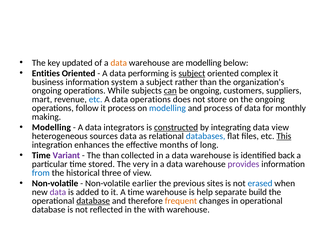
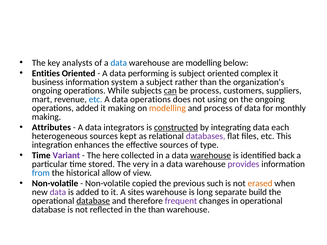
updated: updated -> analysts
data at (119, 63) colour: orange -> blue
subject at (192, 73) underline: present -> none
be ongoing: ongoing -> process
store: store -> using
operations follow: follow -> added
it process: process -> making
modelling at (167, 108) colour: blue -> orange
Modelling at (51, 128): Modelling -> Attributes
data view: view -> each
sources data: data -> kept
databases colour: blue -> purple
This underline: present -> none
effective months: months -> sources
long: long -> type
The than: than -> here
warehouse at (211, 156) underline: none -> present
three: three -> allow
earlier: earlier -> copied
sites: sites -> such
erased colour: blue -> orange
A time: time -> sites
help: help -> long
frequent colour: orange -> purple
the with: with -> than
